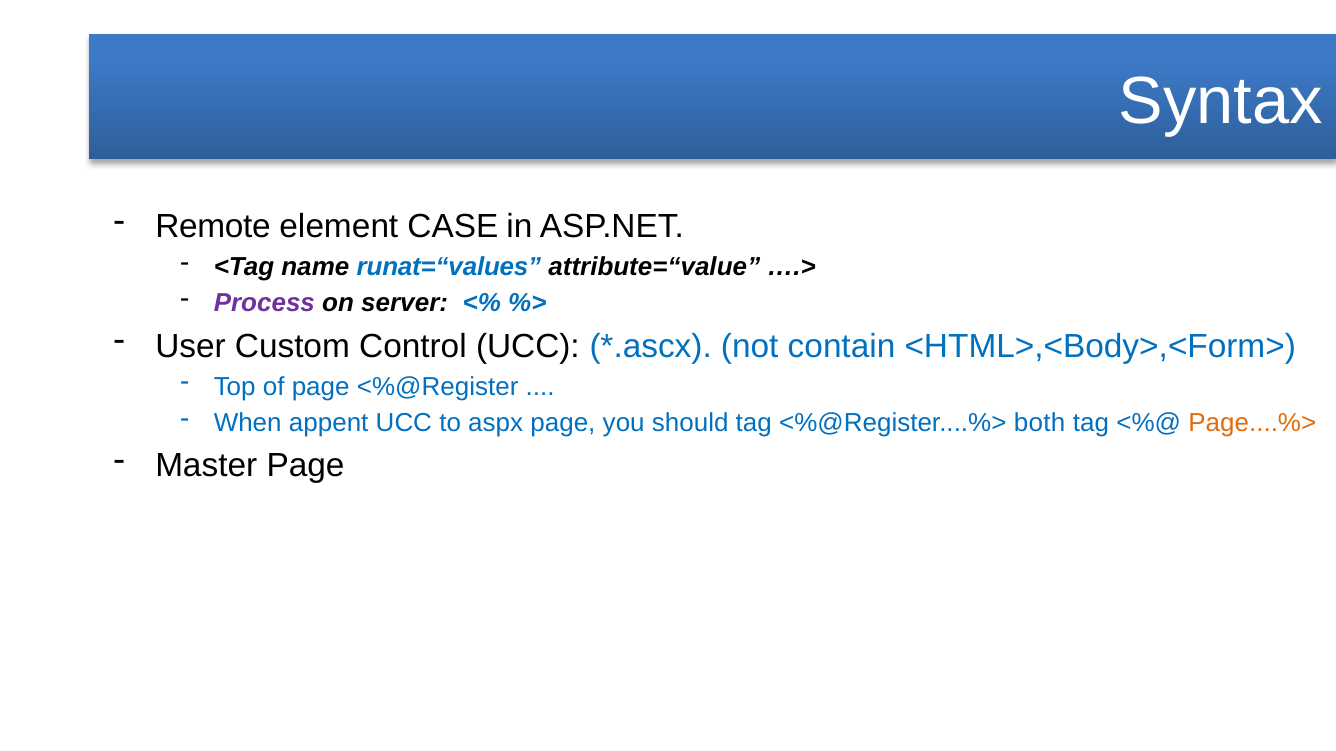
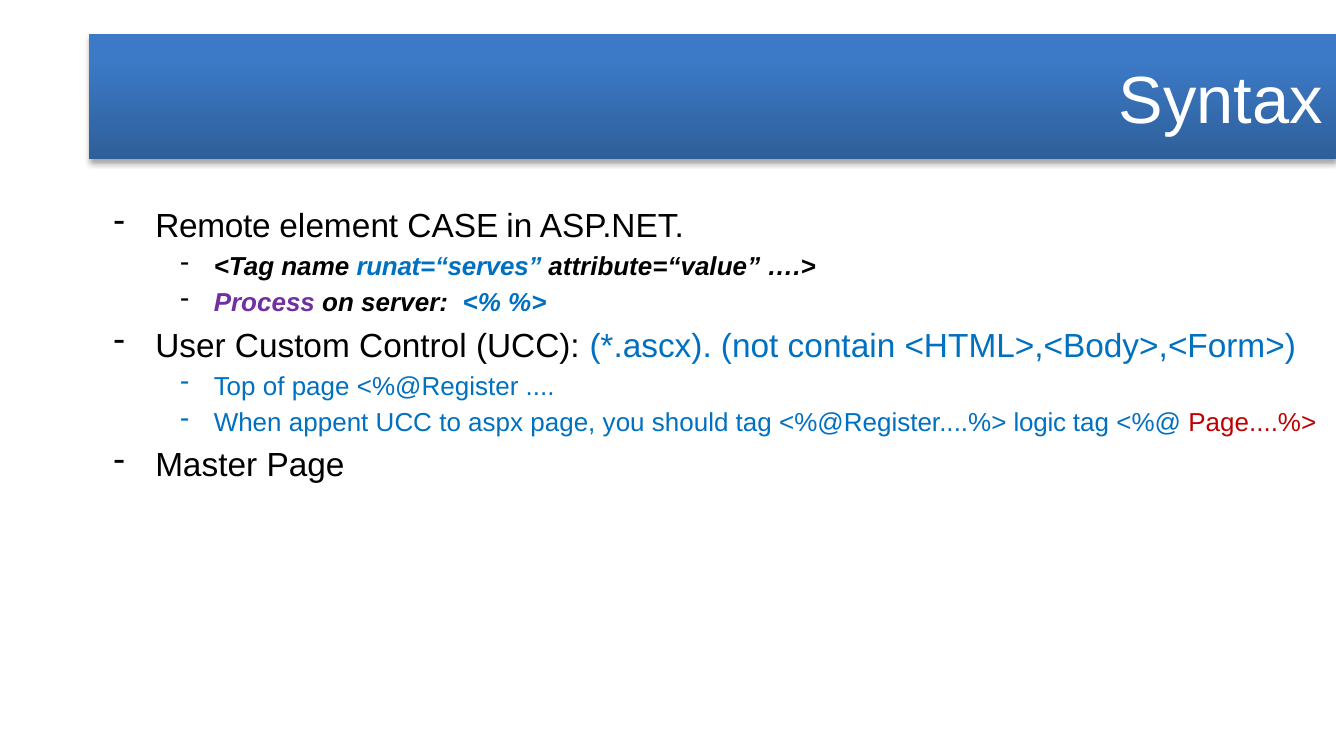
runat=“values: runat=“values -> runat=“serves
both: both -> logic
Page....%> colour: orange -> red
